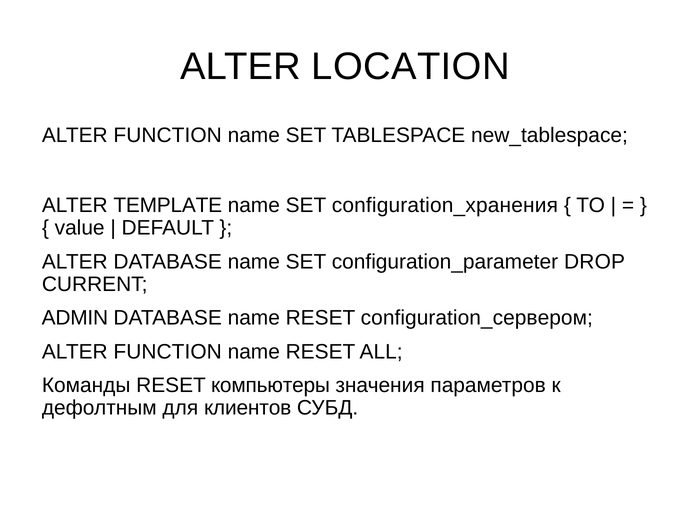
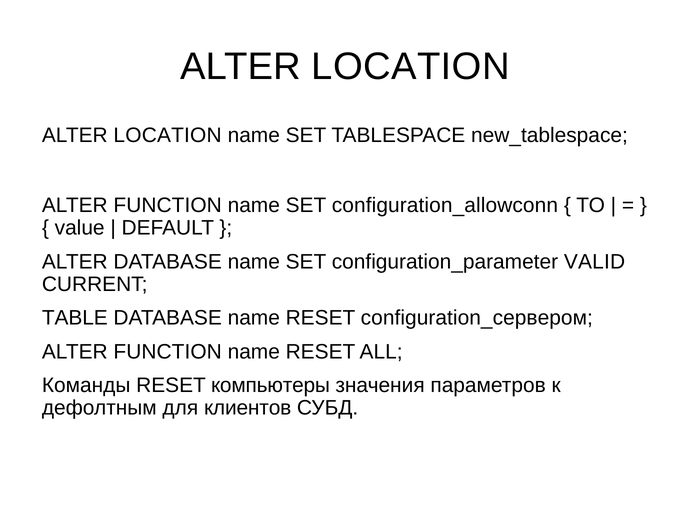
FUNCTION at (168, 135): FUNCTION -> LOCATION
TEMPLATE at (168, 205): TEMPLATE -> FUNCTION
configuration_хранения: configuration_хранения -> configuration_allowconn
DROP: DROP -> VALID
ADMIN: ADMIN -> TABLE
